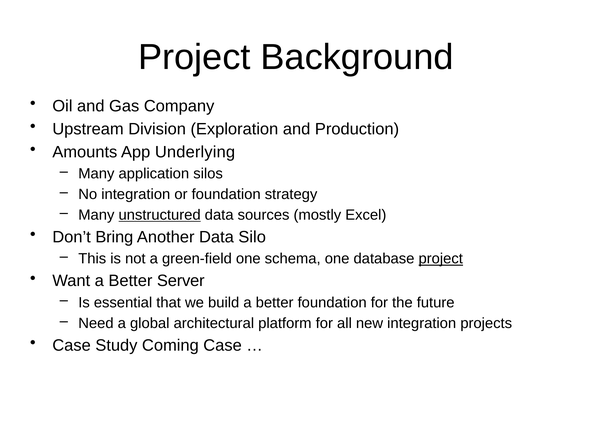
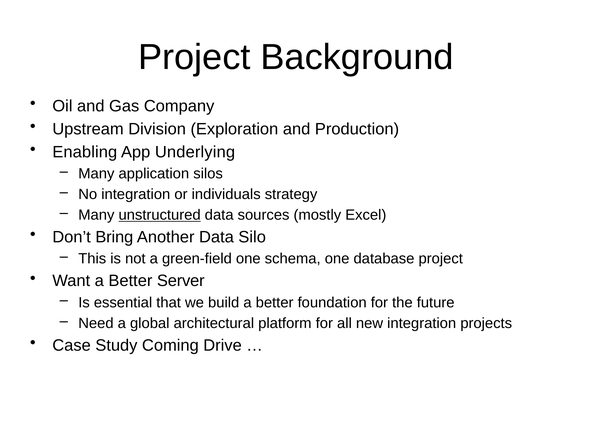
Amounts: Amounts -> Enabling
or foundation: foundation -> individuals
project at (441, 259) underline: present -> none
Coming Case: Case -> Drive
